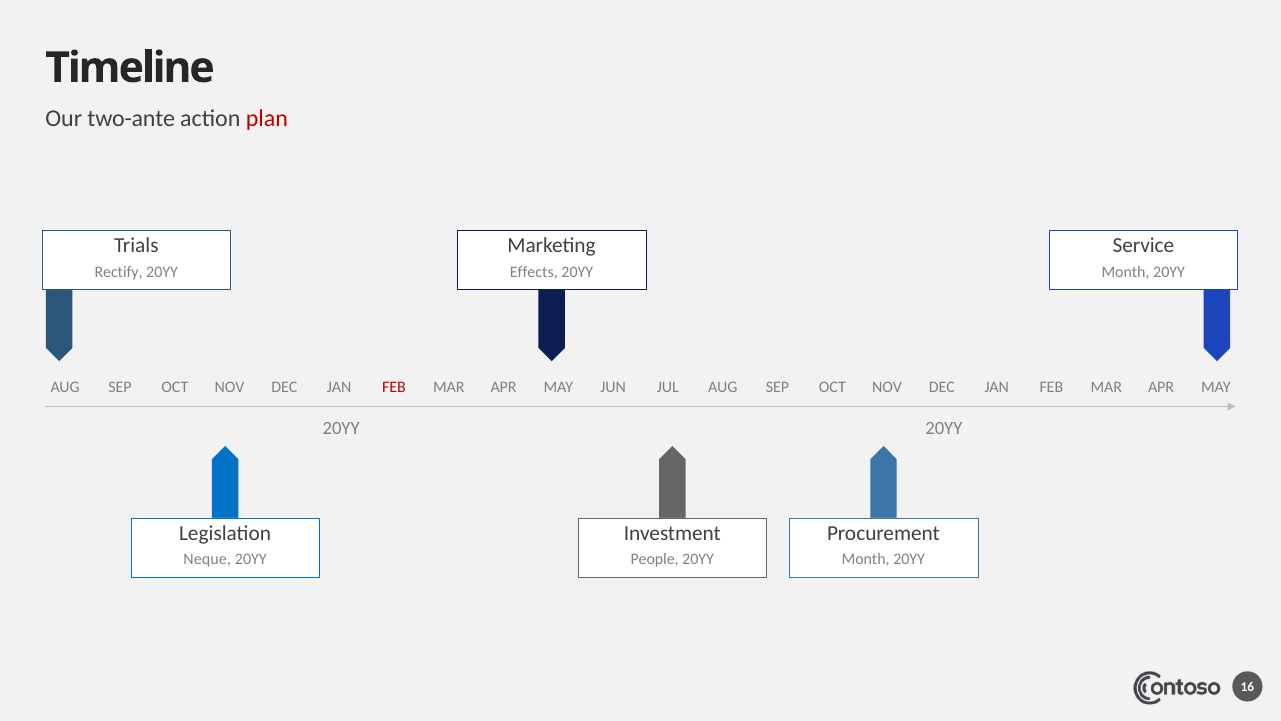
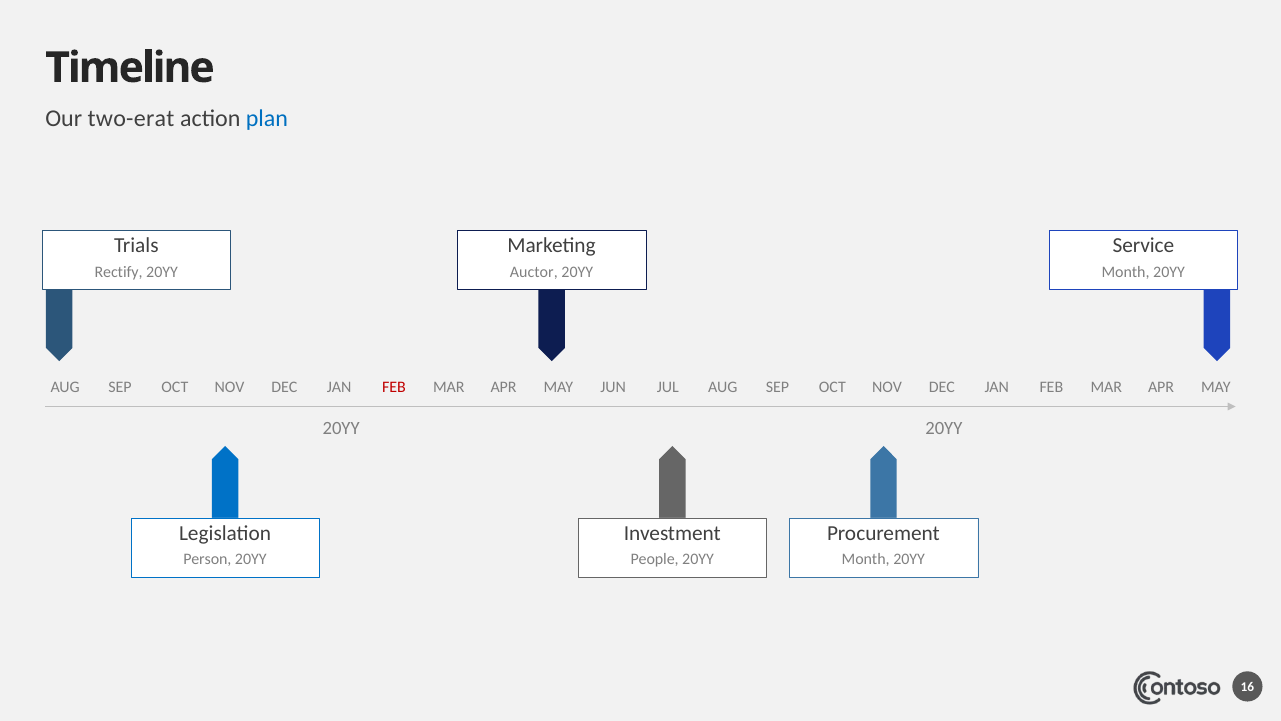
two-ante: two-ante -> two-erat
plan colour: red -> blue
Effects: Effects -> Auctor
Neque: Neque -> Person
